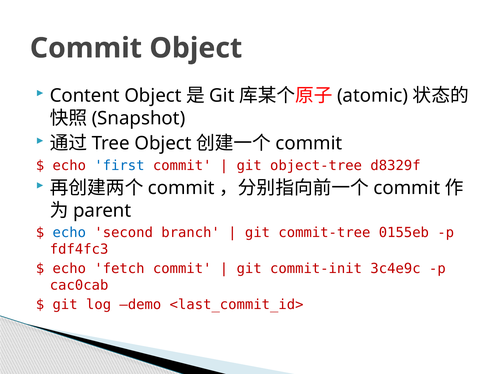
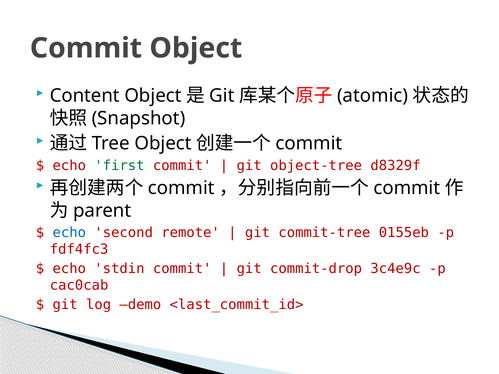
first colour: blue -> green
branch: branch -> remote
fetch: fetch -> stdin
commit-init: commit-init -> commit-drop
